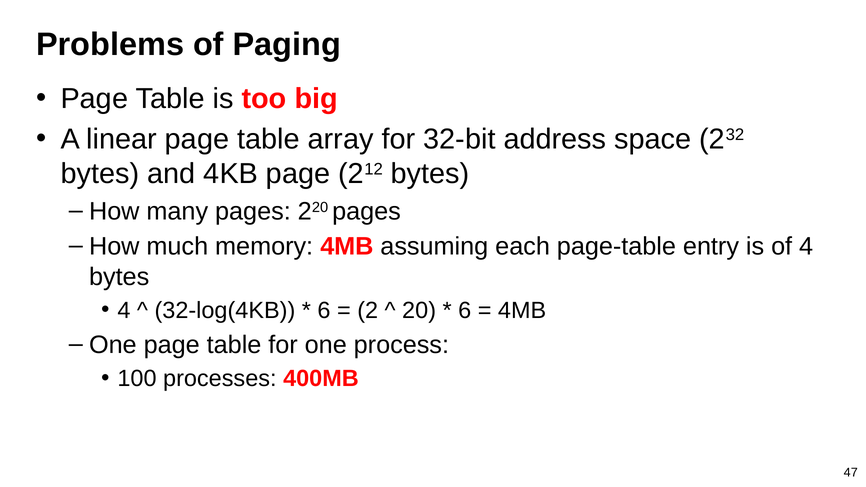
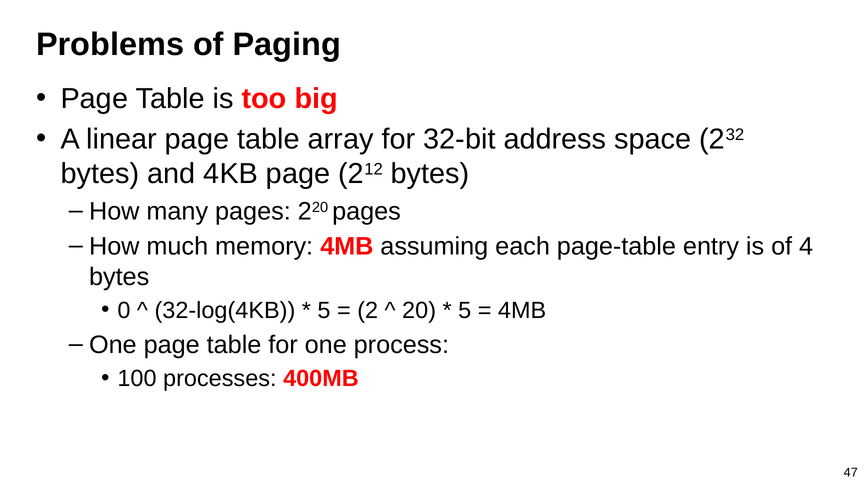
4 at (124, 311): 4 -> 0
6 at (324, 311): 6 -> 5
6 at (465, 311): 6 -> 5
